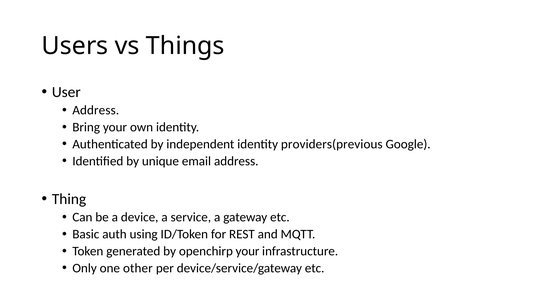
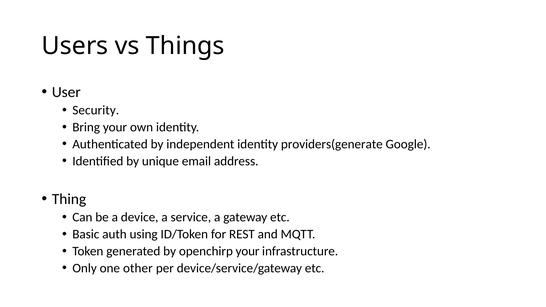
Address at (96, 110): Address -> Security
providers(previous: providers(previous -> providers(generate
